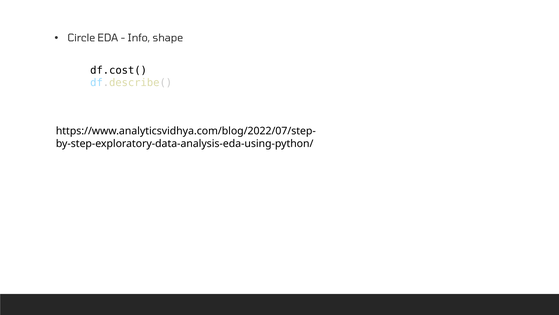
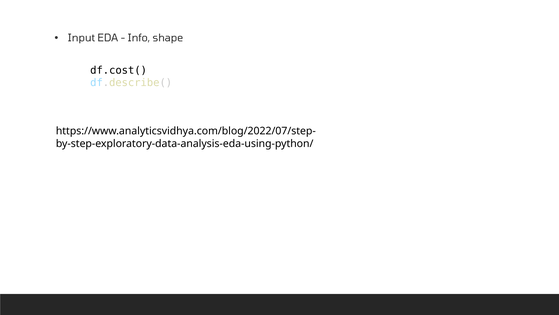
Circle: Circle -> Input
